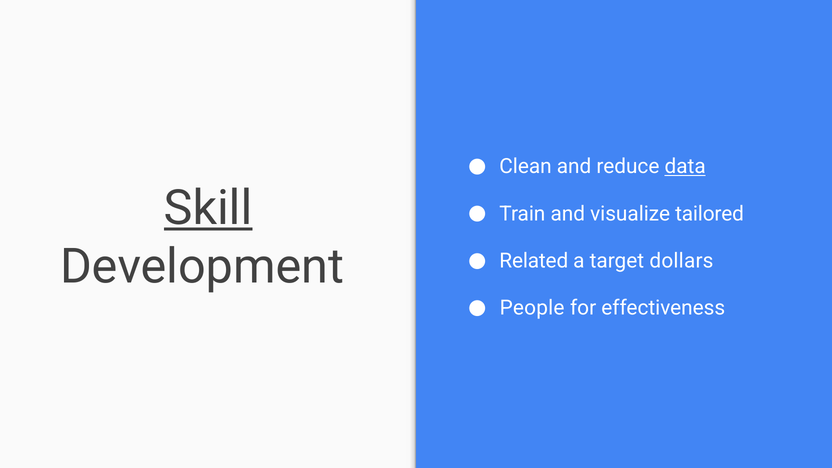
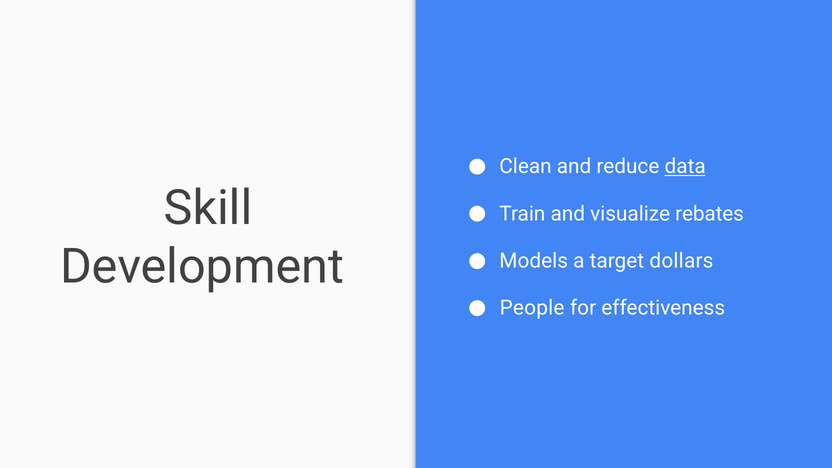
Skill underline: present -> none
tailored: tailored -> rebates
Related: Related -> Models
